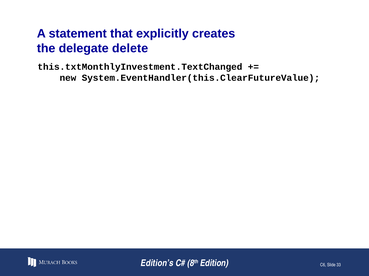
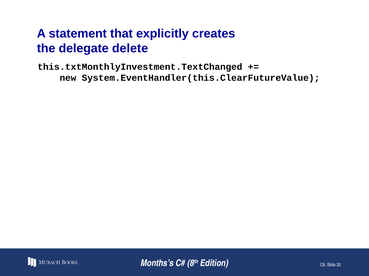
Edition’s: Edition’s -> Months’s
